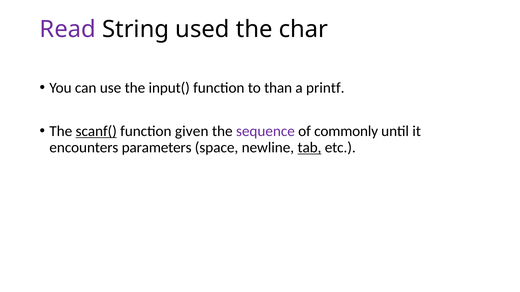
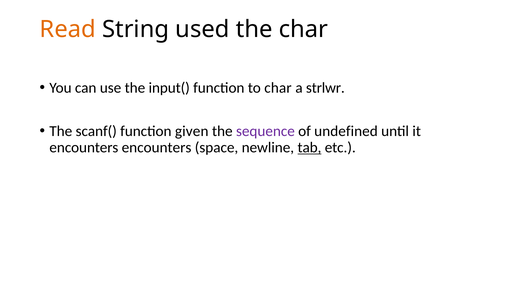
Read colour: purple -> orange
to than: than -> char
printf: printf -> strlwr
scanf( underline: present -> none
commonly: commonly -> undefined
encounters parameters: parameters -> encounters
